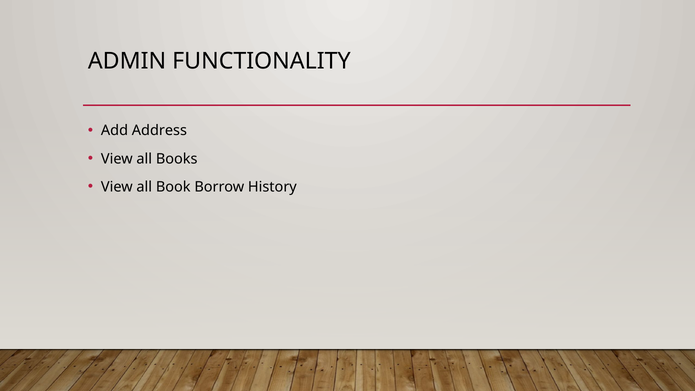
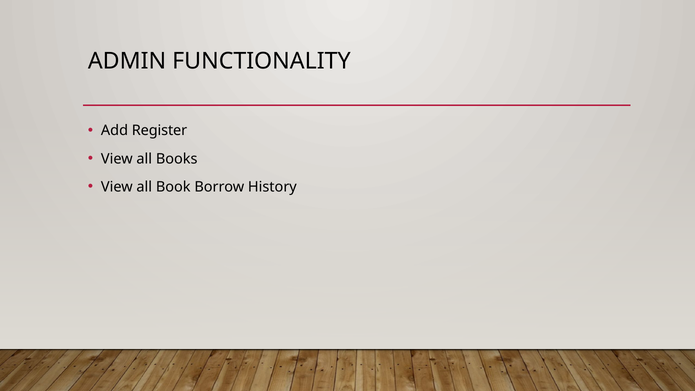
Address: Address -> Register
